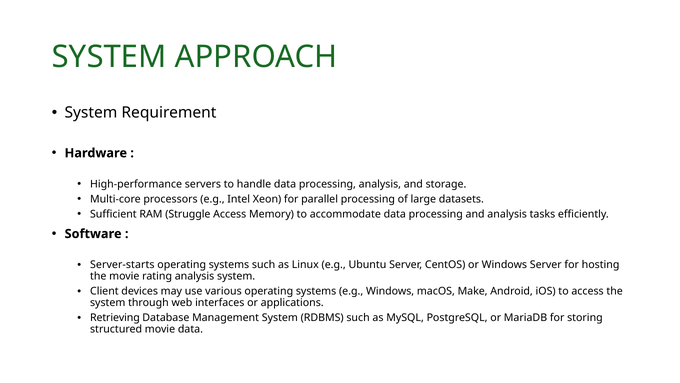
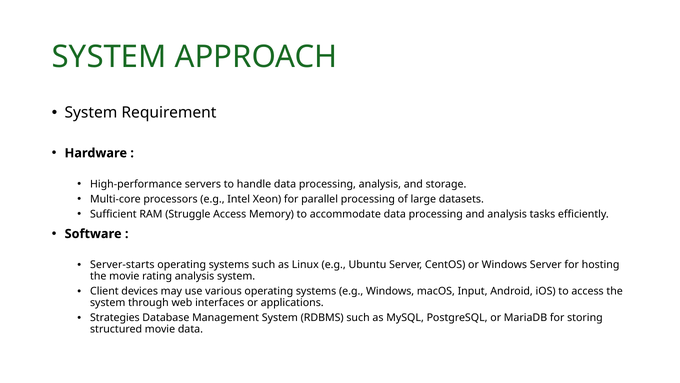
Make: Make -> Input
Retrieving: Retrieving -> Strategies
